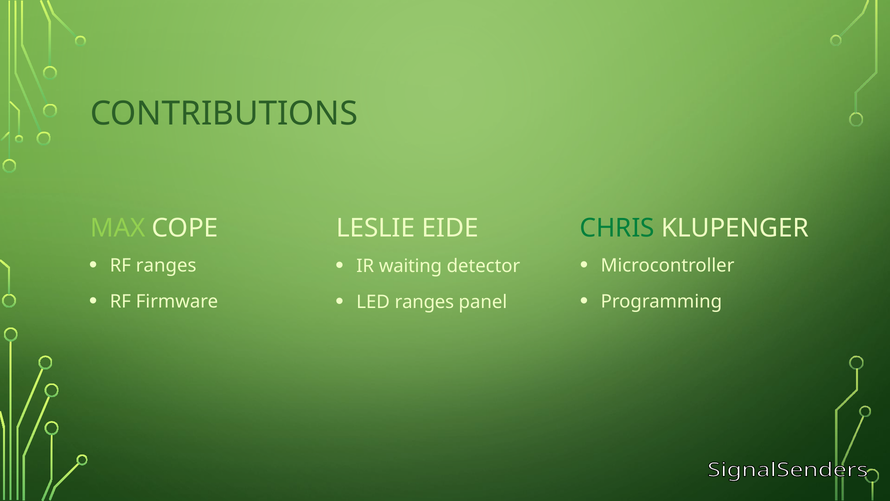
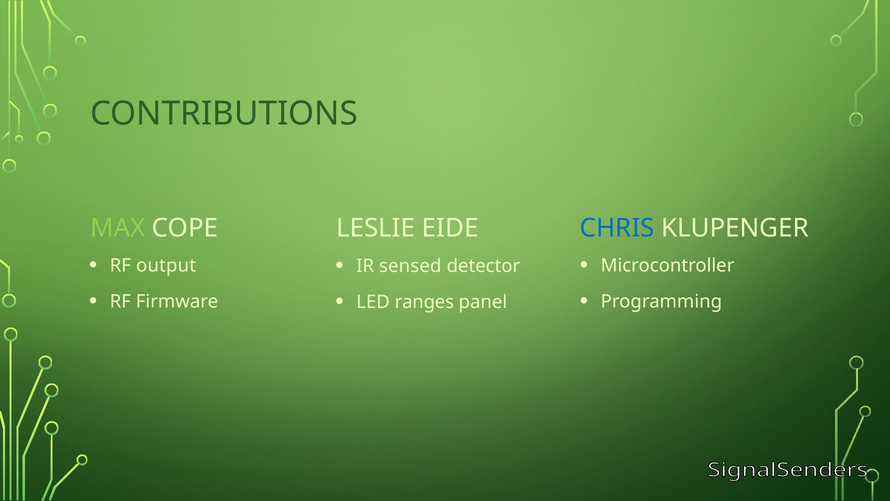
CHRIS colour: green -> blue
RF ranges: ranges -> output
waiting: waiting -> sensed
